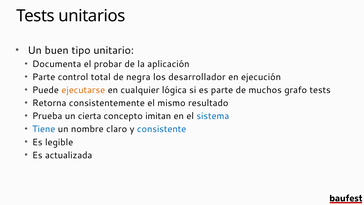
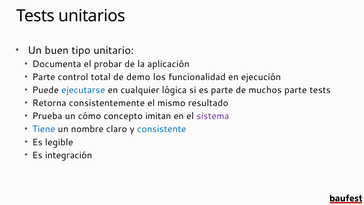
negra: negra -> demo
desarrollador: desarrollador -> funcionalidad
ejecutarse colour: orange -> blue
muchos grafo: grafo -> parte
cierta: cierta -> cómo
sistema colour: blue -> purple
actualizada: actualizada -> integración
